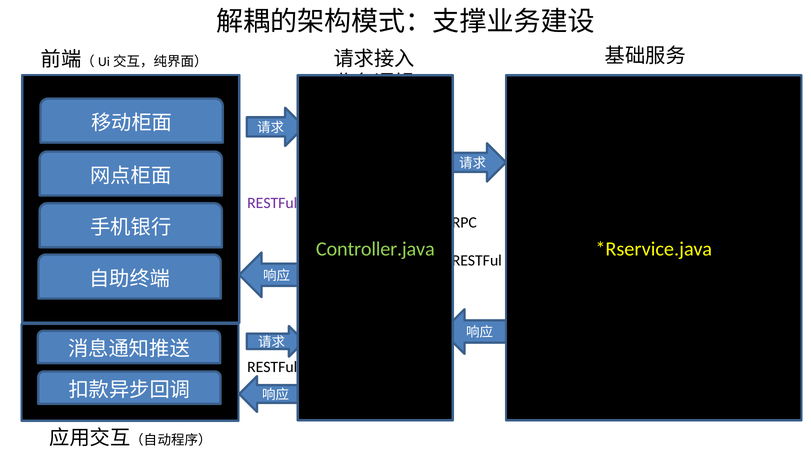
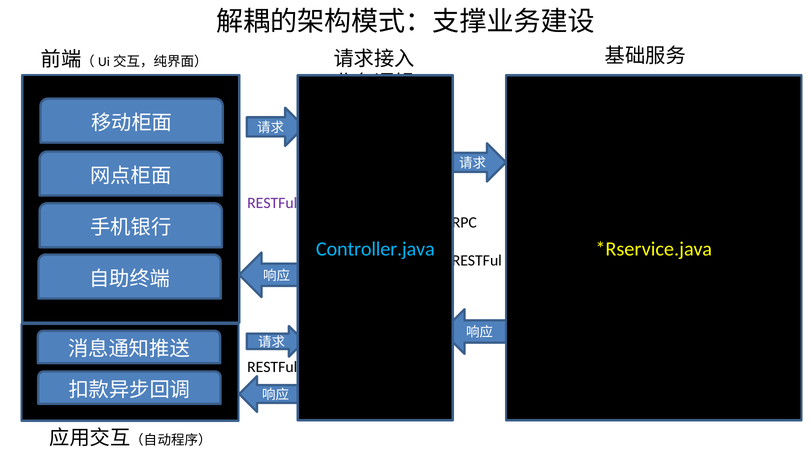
Controller.java colour: light green -> light blue
